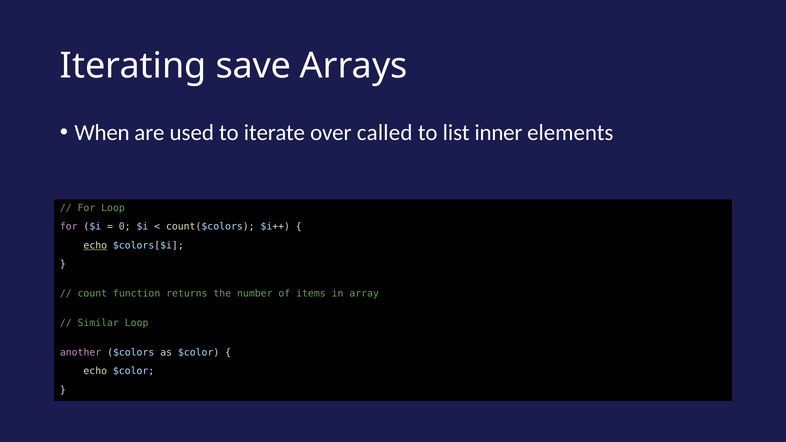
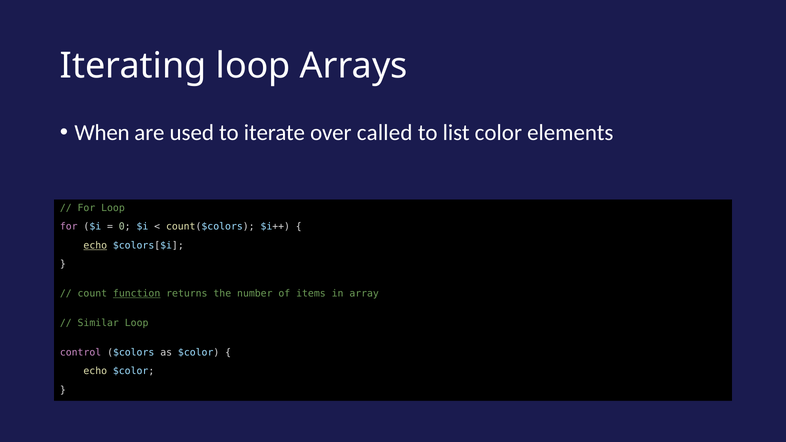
Iterating save: save -> loop
inner: inner -> color
function underline: none -> present
another: another -> control
